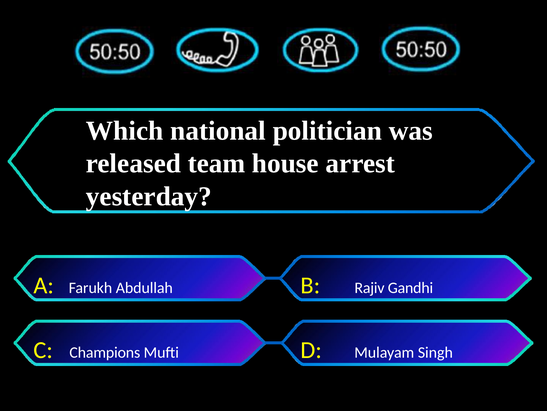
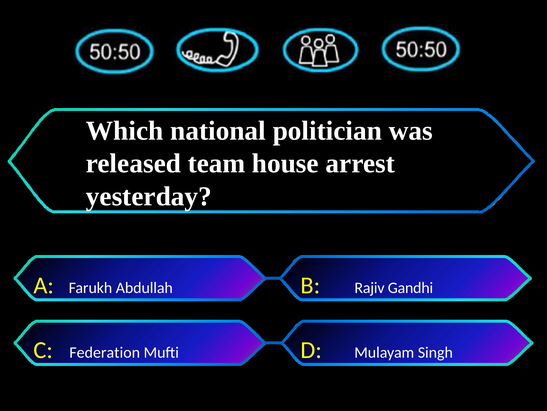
Champions: Champions -> Federation
